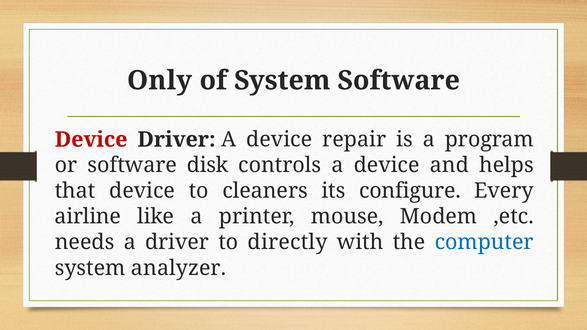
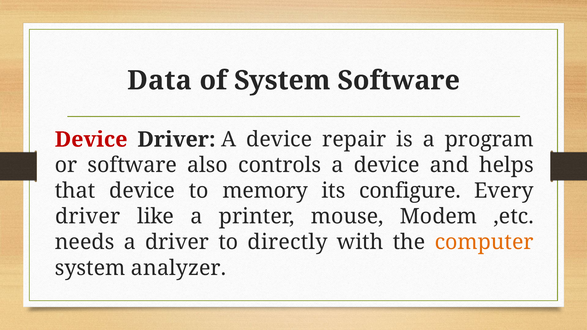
Only: Only -> Data
disk: disk -> also
cleaners: cleaners -> memory
airline at (88, 217): airline -> driver
computer colour: blue -> orange
